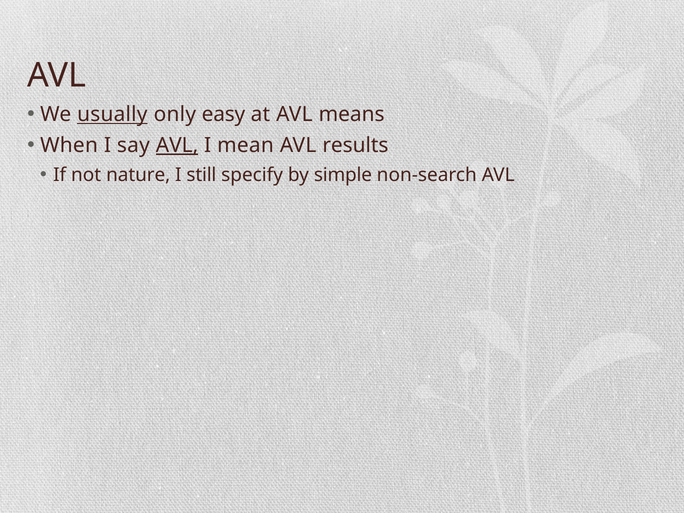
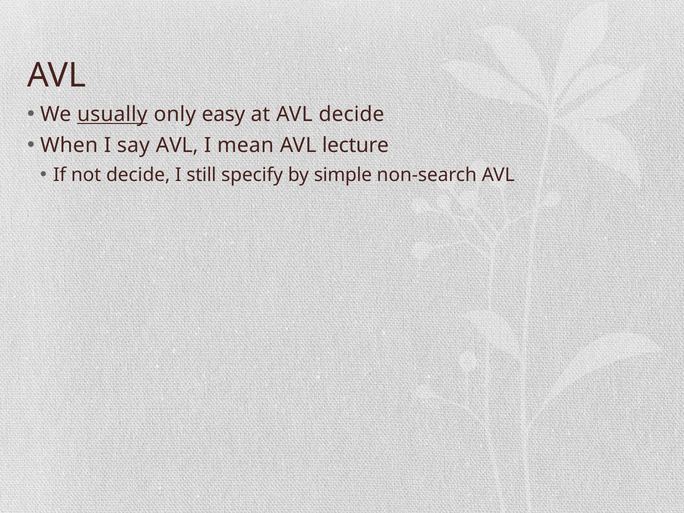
AVL means: means -> decide
AVL at (177, 145) underline: present -> none
results: results -> lecture
not nature: nature -> decide
